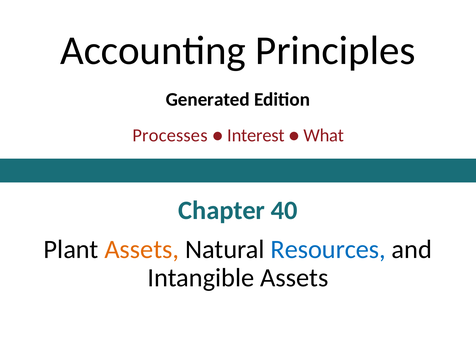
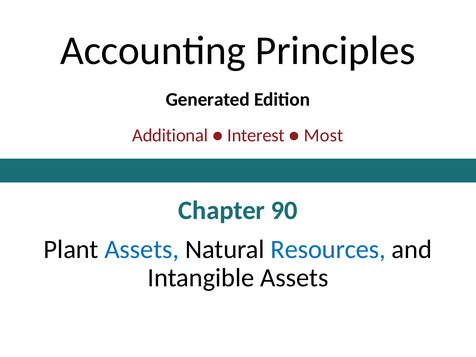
Processes: Processes -> Additional
What: What -> Most
40: 40 -> 90
Assets at (142, 249) colour: orange -> blue
